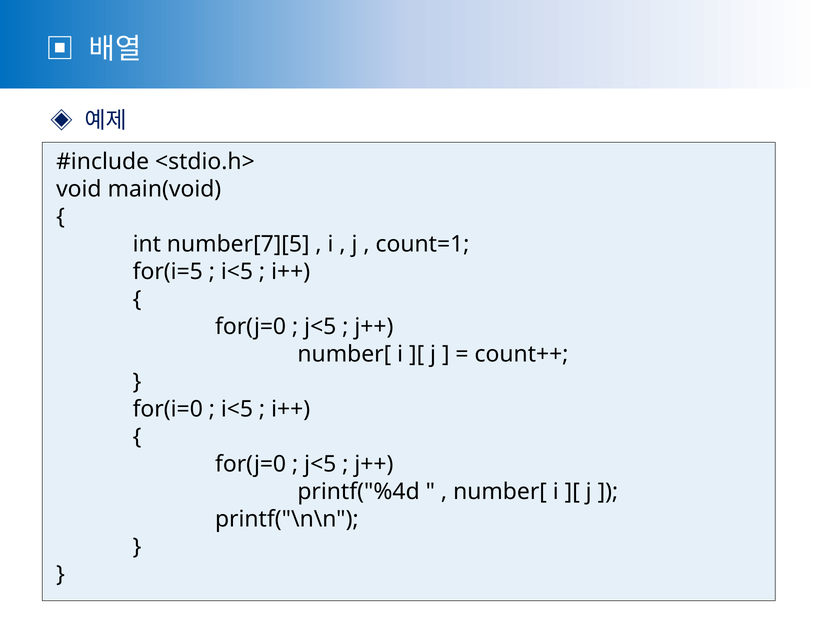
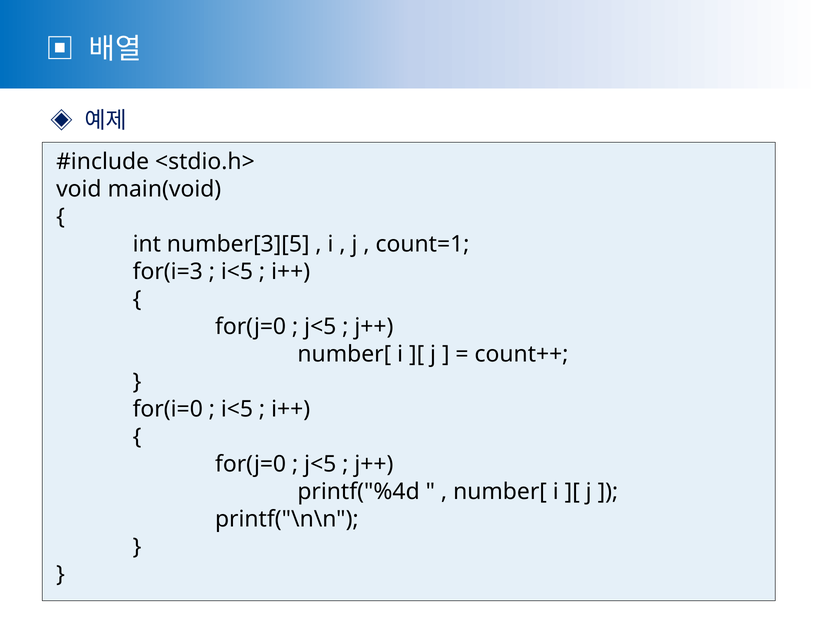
number[7][5: number[7][5 -> number[3][5
for(i=5: for(i=5 -> for(i=3
